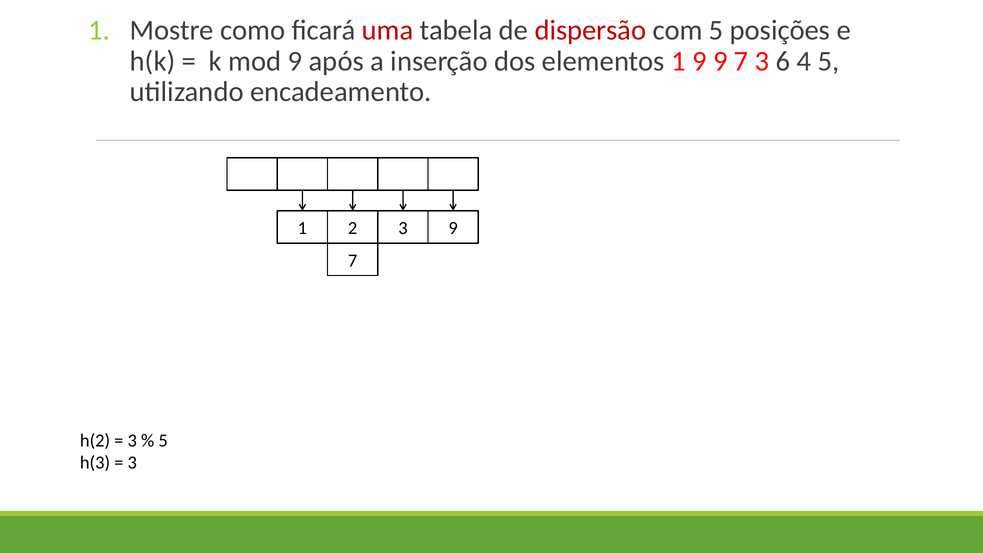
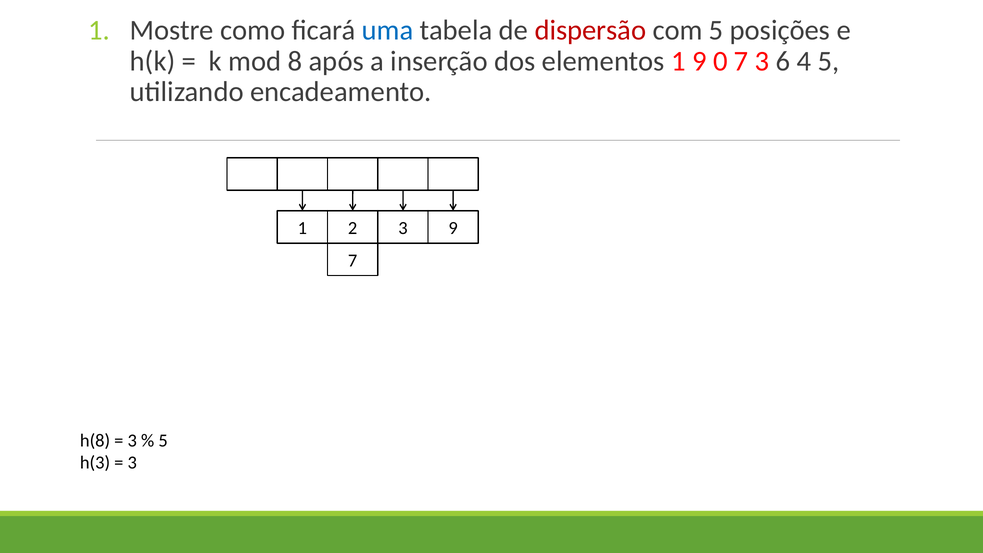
uma colour: red -> blue
mod 9: 9 -> 8
9 9: 9 -> 0
h(2: h(2 -> h(8
